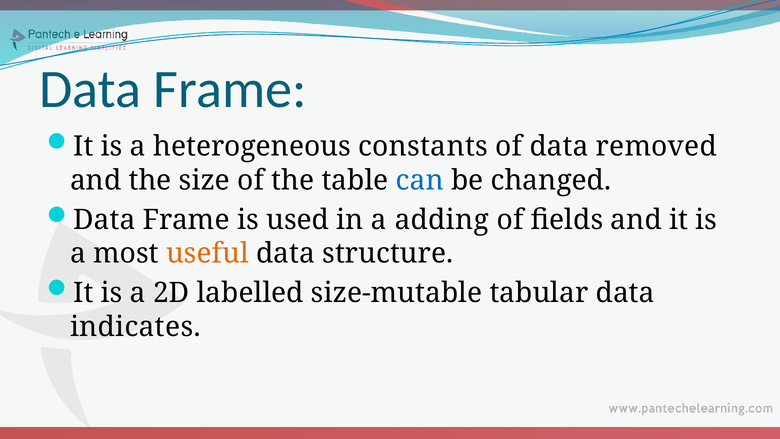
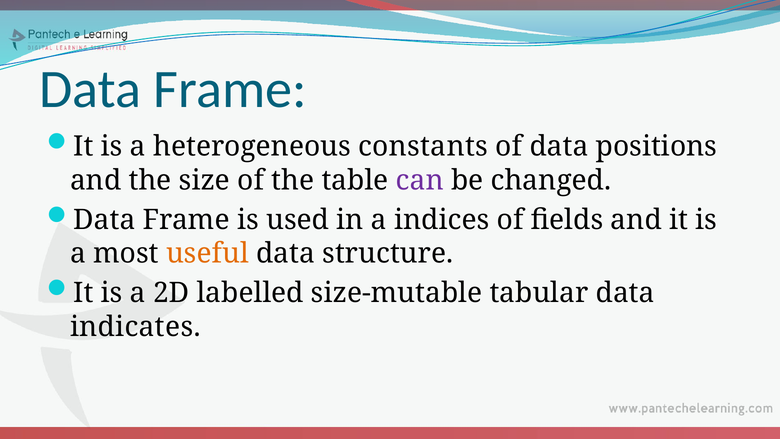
removed: removed -> positions
can colour: blue -> purple
adding: adding -> indices
